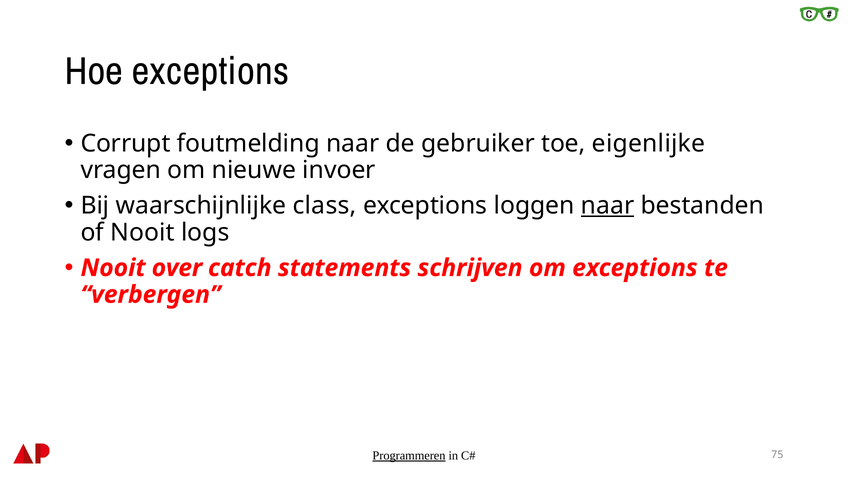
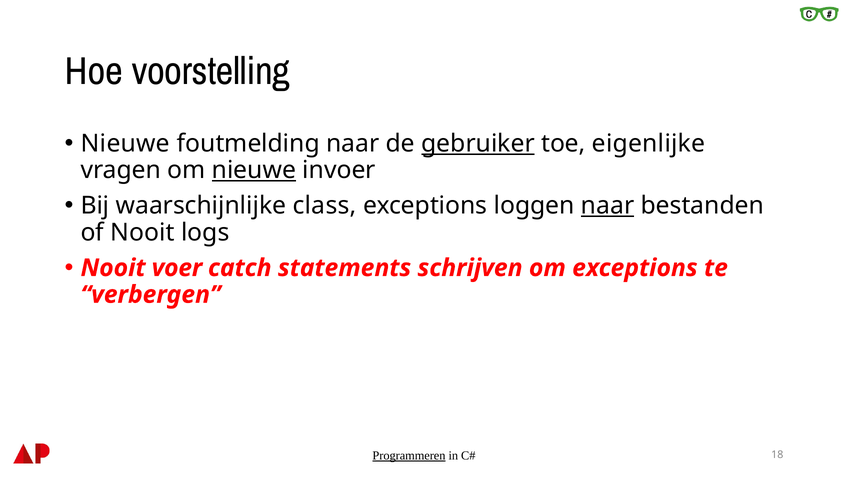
Hoe exceptions: exceptions -> voorstelling
Corrupt at (126, 143): Corrupt -> Nieuwe
gebruiker underline: none -> present
nieuwe at (254, 170) underline: none -> present
over: over -> voer
75: 75 -> 18
